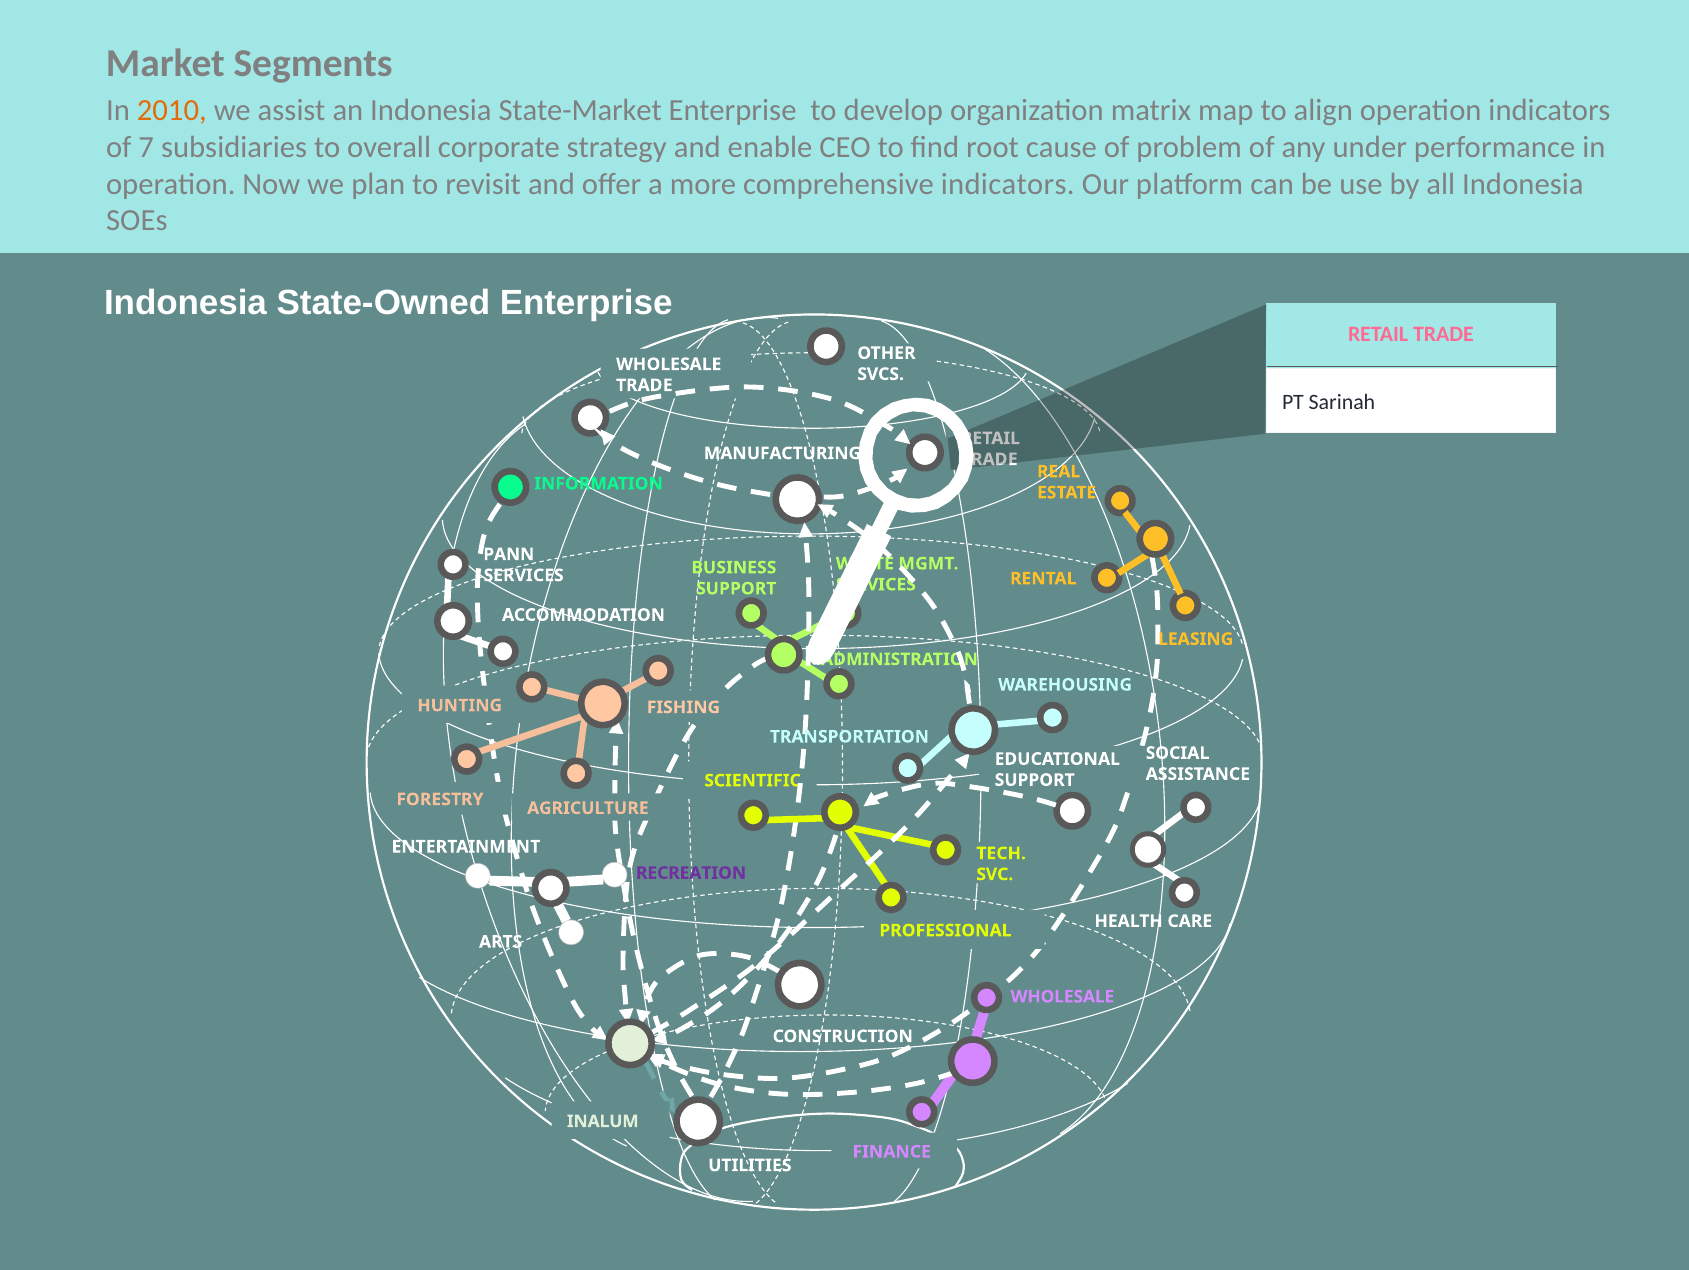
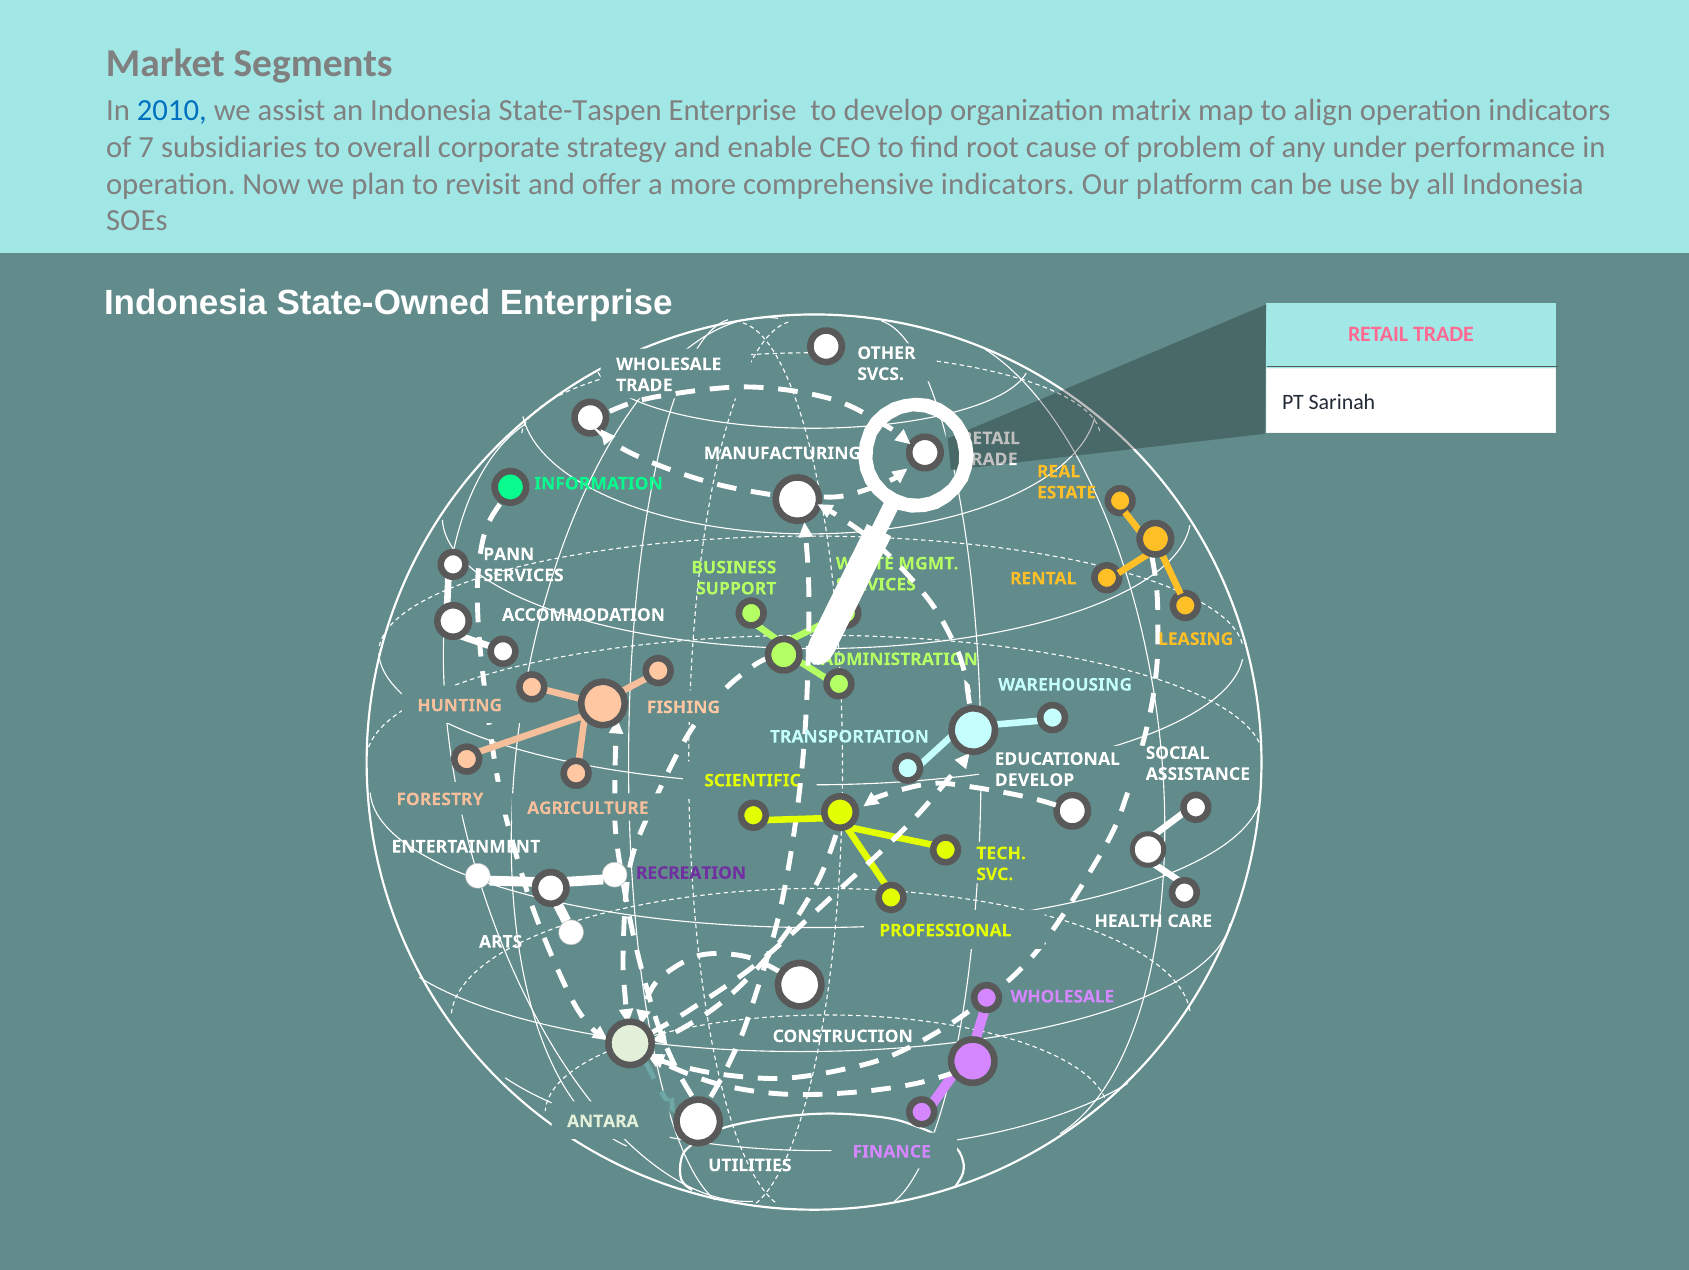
2010 colour: orange -> blue
State-Market: State-Market -> State-Taspen
SUPPORT at (1035, 780): SUPPORT -> DEVELOP
INALUM: INALUM -> ANTARA
